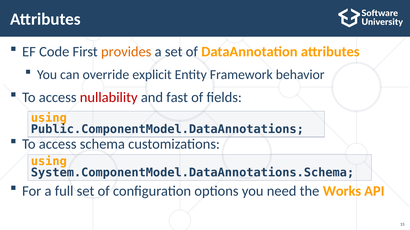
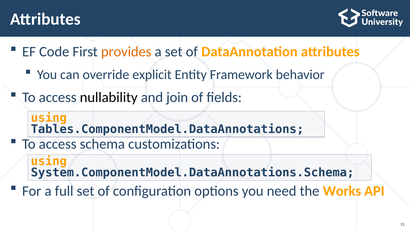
nullability colour: red -> black
fast: fast -> join
Public.ComponentModel.DataAnnotations: Public.ComponentModel.DataAnnotations -> Tables.ComponentModel.DataAnnotations
